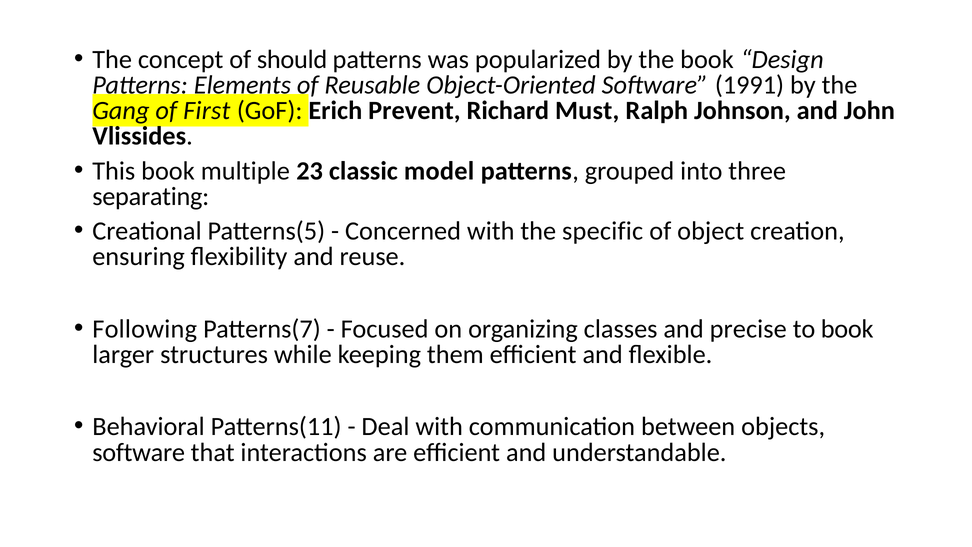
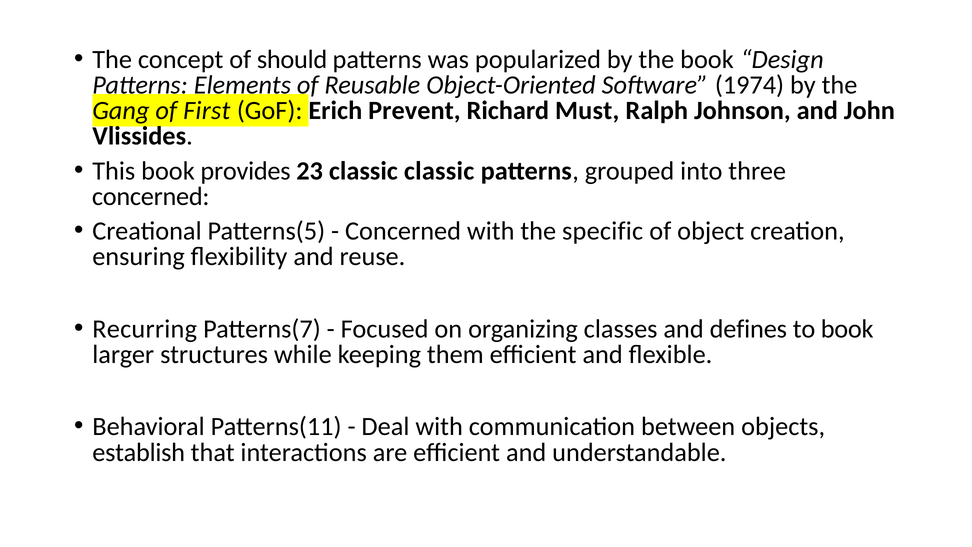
1991: 1991 -> 1974
multiple: multiple -> provides
classic model: model -> classic
separating at (151, 196): separating -> concerned
Following: Following -> Recurring
precise: precise -> defines
software at (139, 452): software -> establish
